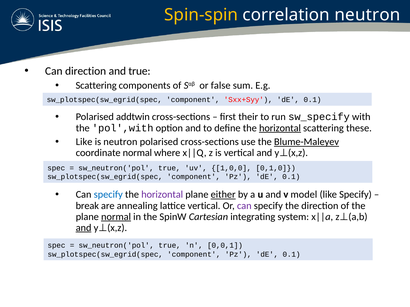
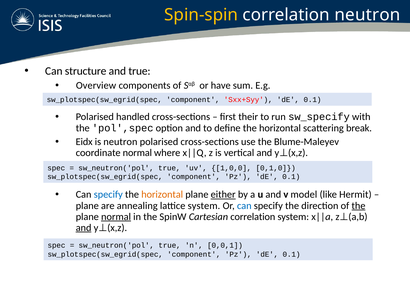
Can direction: direction -> structure
Scattering at (96, 86): Scattering -> Overview
false: false -> have
addtwin: addtwin -> handled
pol',with: pol',with -> pol',spec
horizontal at (280, 128) underline: present -> none
these: these -> break
Like at (84, 142): Like -> Eidx
Blume-Maleyev underline: present -> none
horizontal at (162, 195) colour: purple -> orange
like Specify: Specify -> Hermit
break at (87, 206): break -> plane
lattice vertical: vertical -> system
can at (244, 206) colour: purple -> blue
the at (358, 206) underline: none -> present
Cartesian integrating: integrating -> correlation
